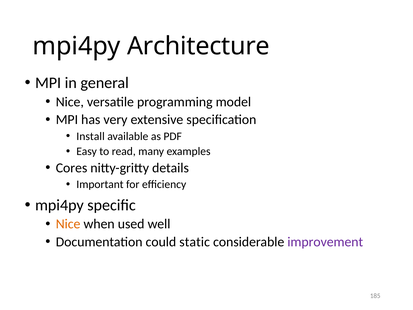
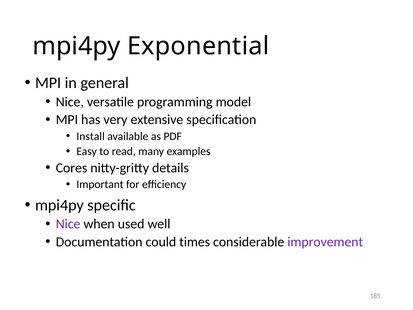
Architecture: Architecture -> Exponential
Nice at (68, 224) colour: orange -> purple
static: static -> times
